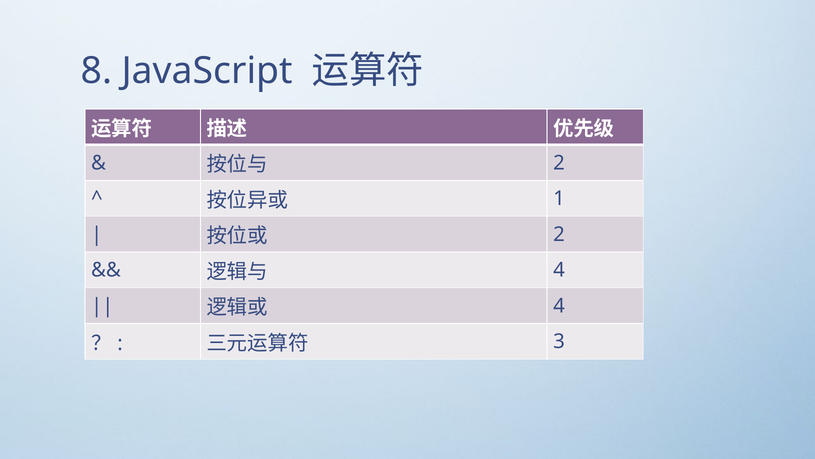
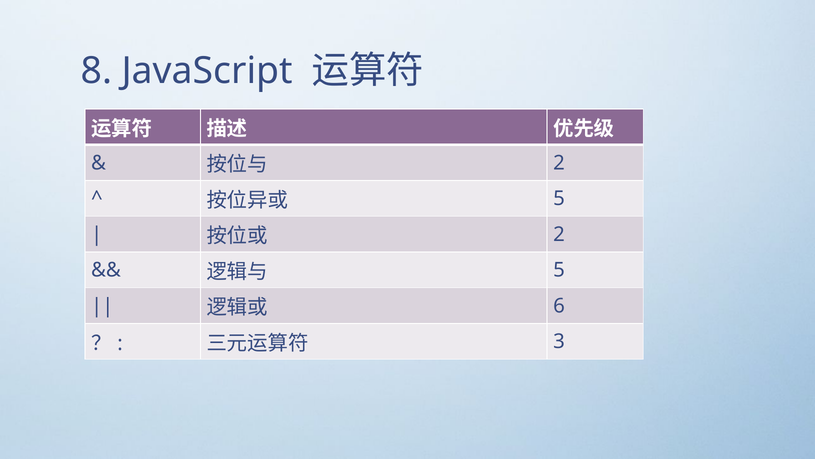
1 at (559, 198): 1 -> 5
4 at (559, 270): 4 -> 5
4 at (559, 306): 4 -> 6
